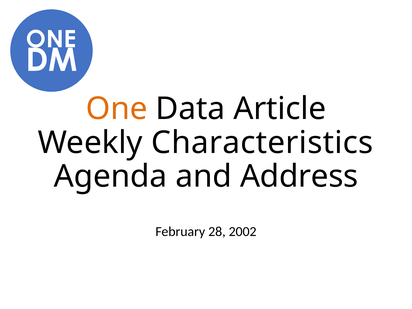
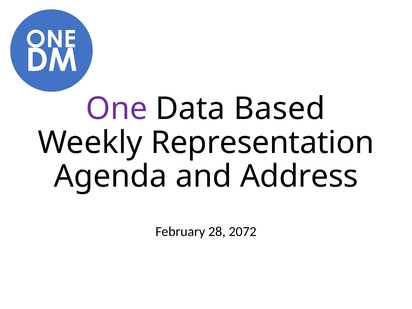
One colour: orange -> purple
Article: Article -> Based
Characteristics: Characteristics -> Representation
2002: 2002 -> 2072
